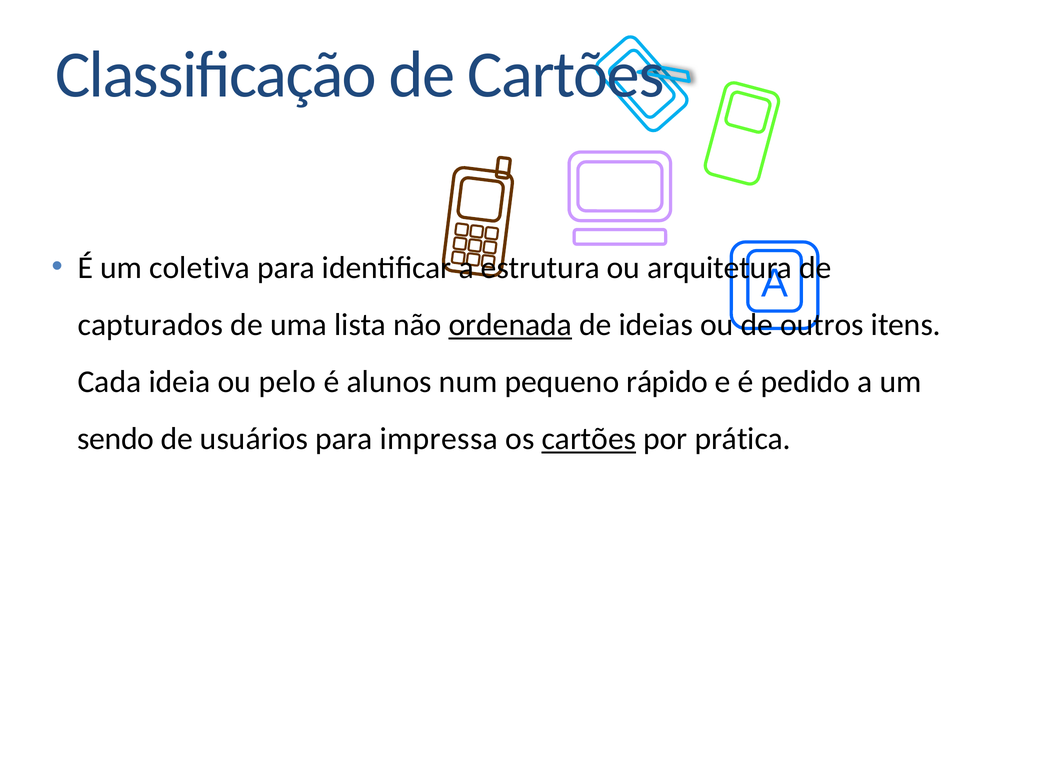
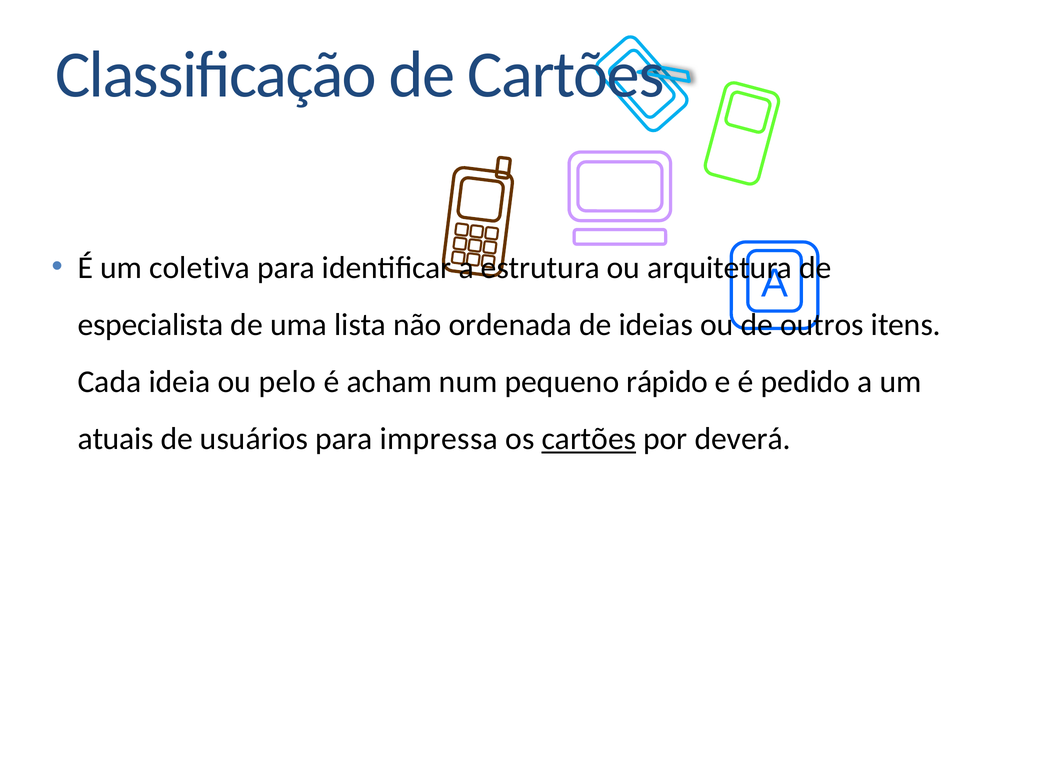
capturados: capturados -> especialista
ordenada underline: present -> none
alunos: alunos -> acham
sendo: sendo -> atuais
prática: prática -> deverá
